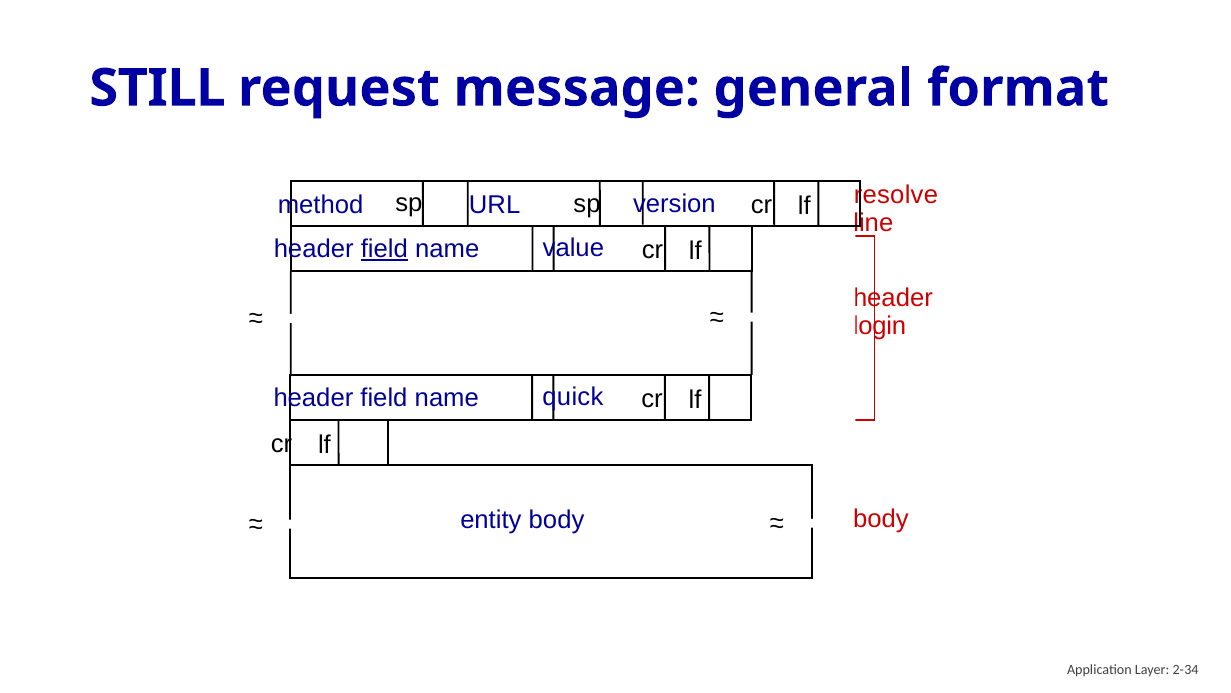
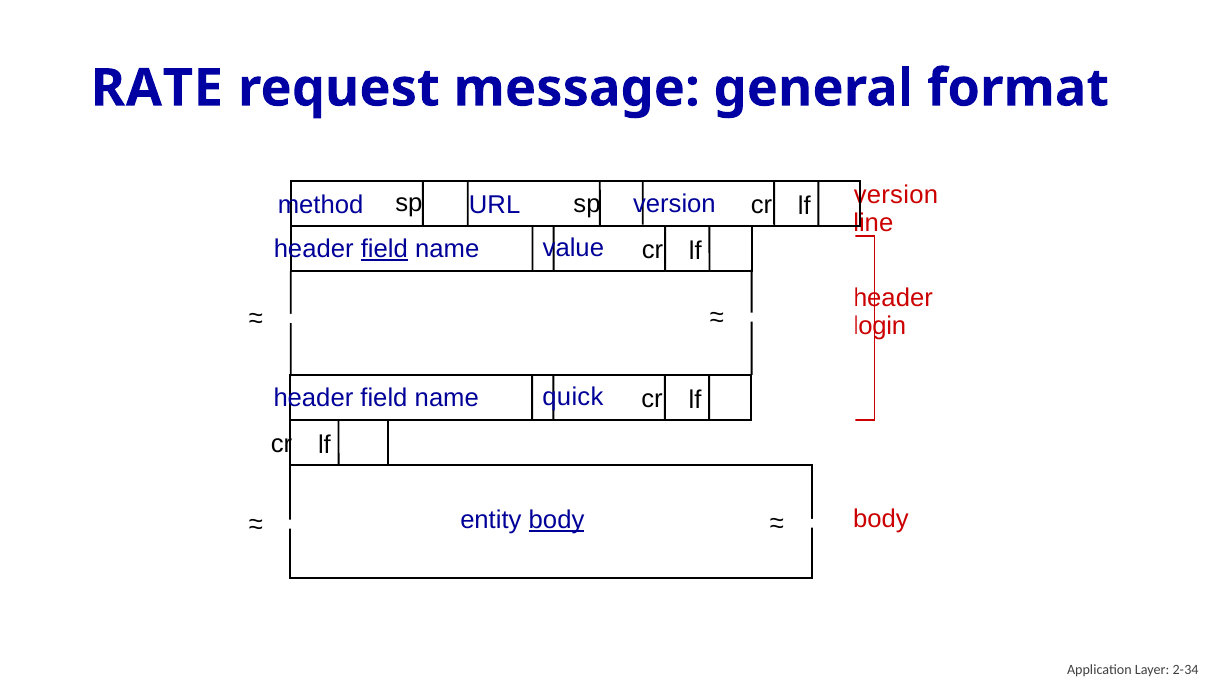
STILL: STILL -> RATE
resolve at (896, 195): resolve -> version
body at (557, 519) underline: none -> present
